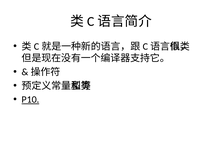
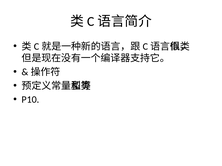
P10 underline: present -> none
